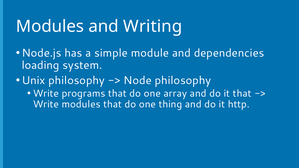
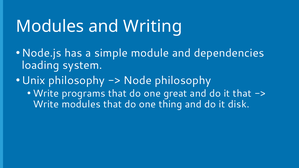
array: array -> great
http: http -> disk
